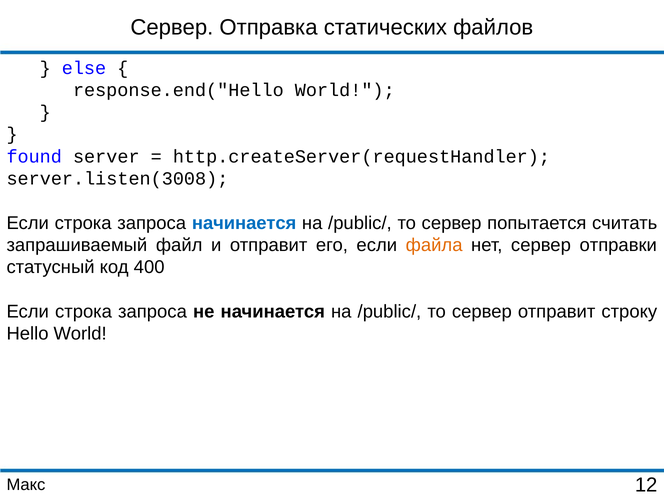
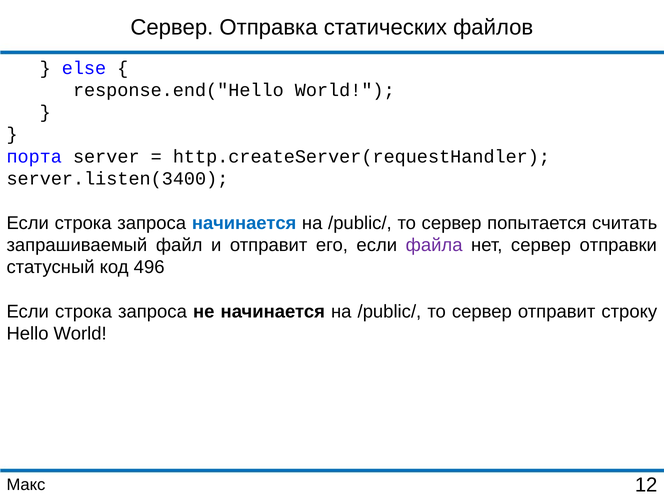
found: found -> порта
server.listen(3008: server.listen(3008 -> server.listen(3400
файла colour: orange -> purple
400: 400 -> 496
